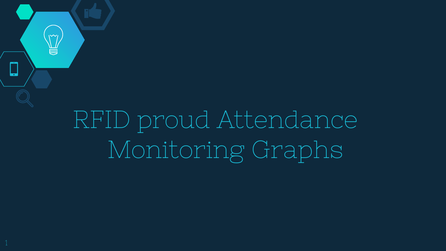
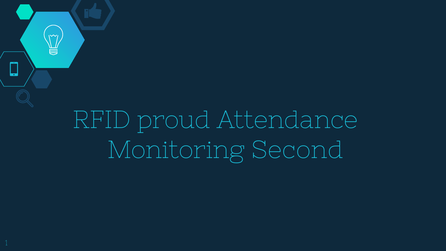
Graphs: Graphs -> Second
